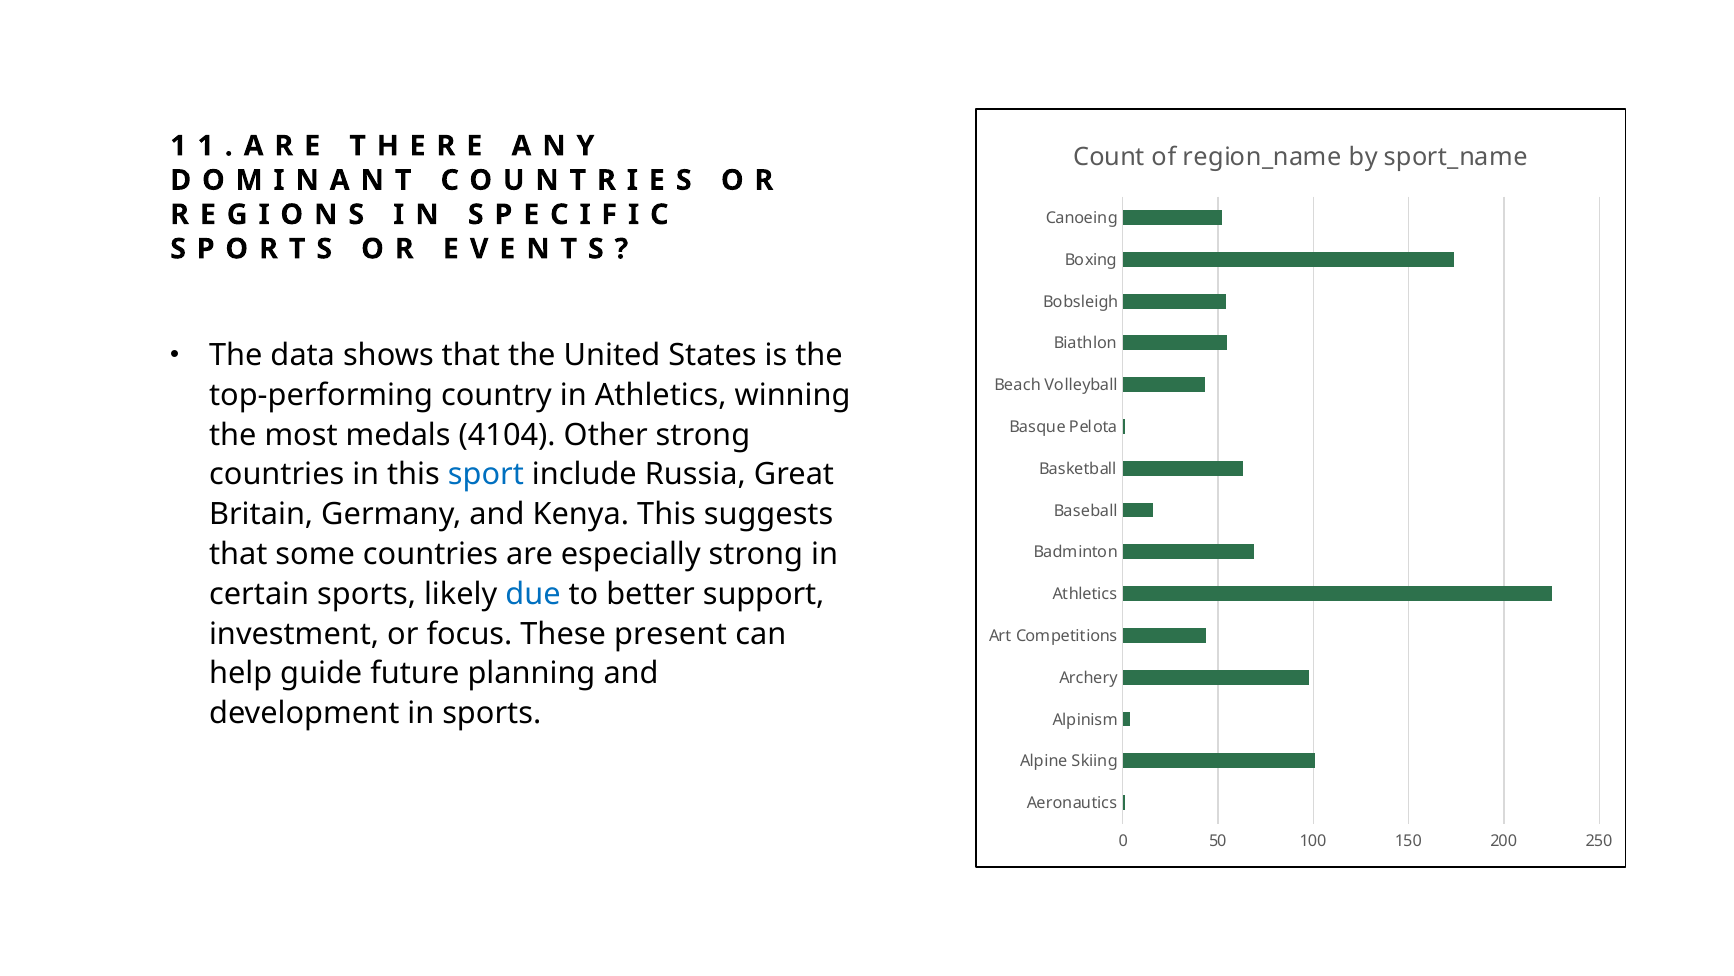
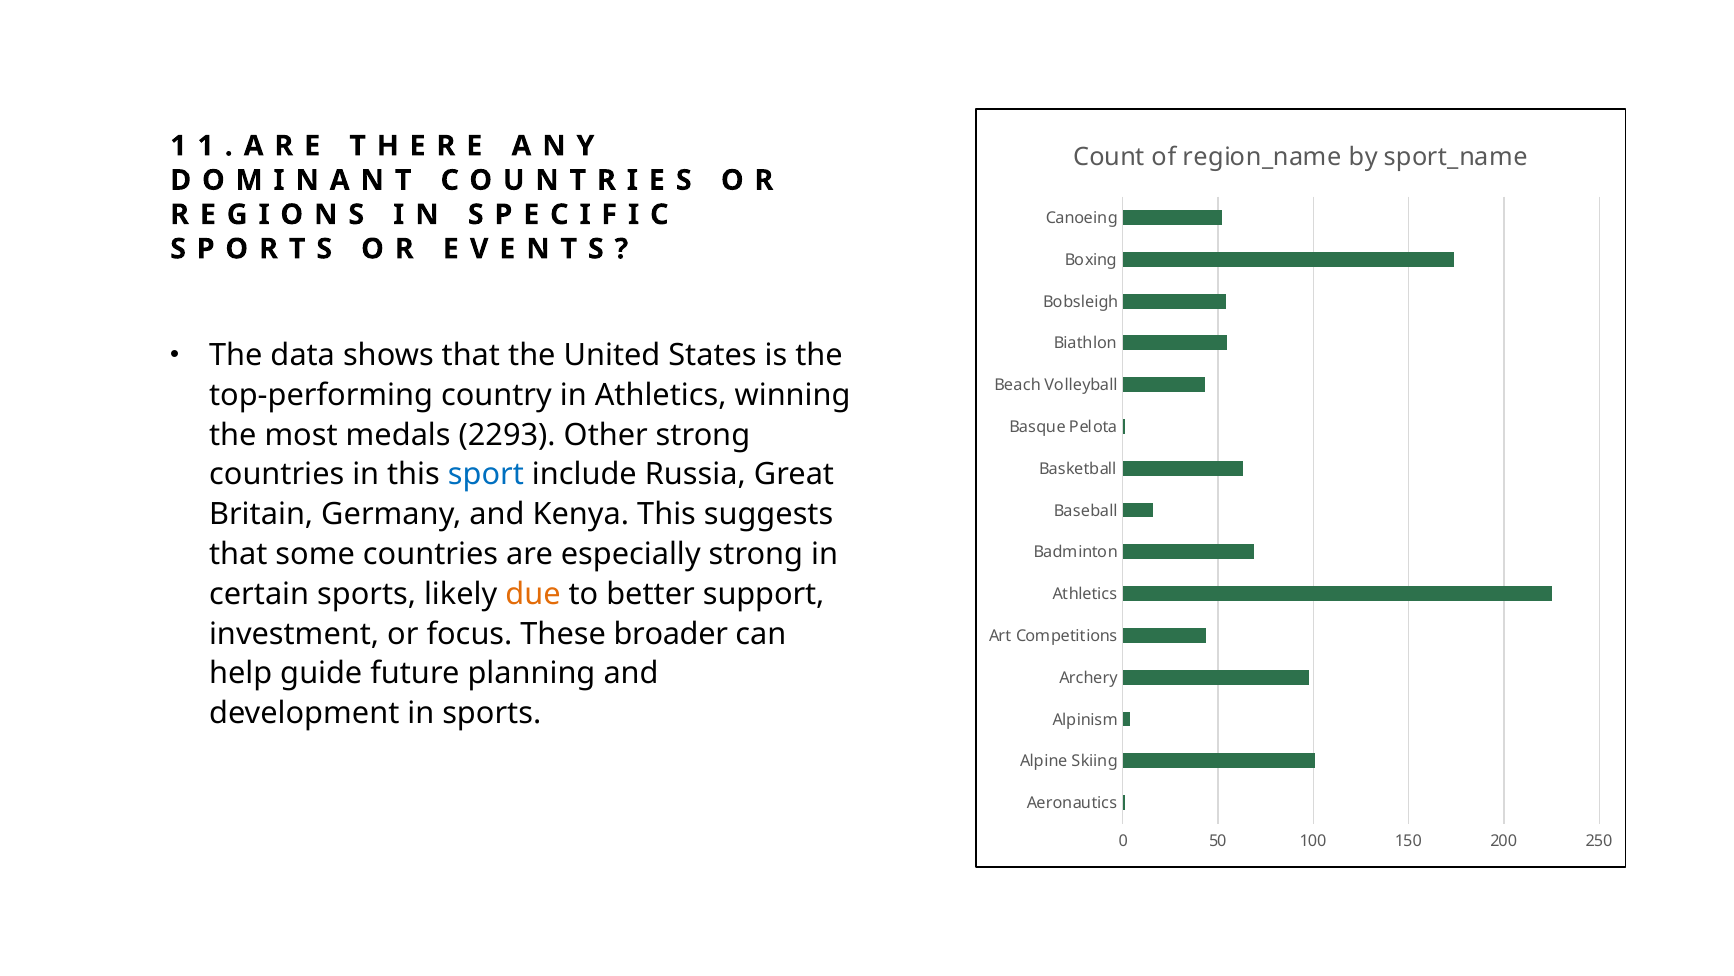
4104: 4104 -> 2293
due colour: blue -> orange
present: present -> broader
